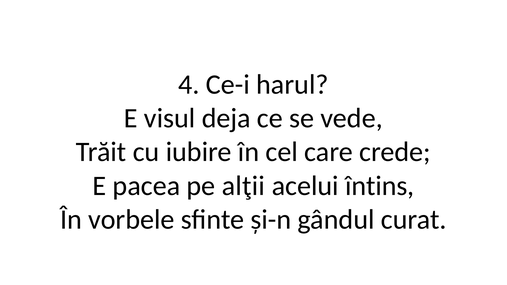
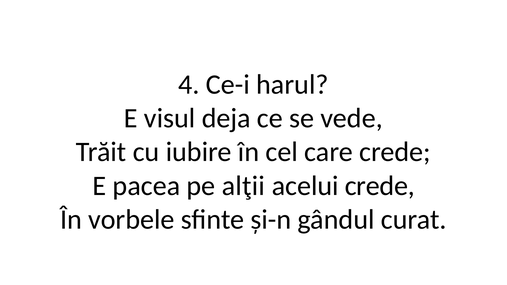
acelui întins: întins -> crede
